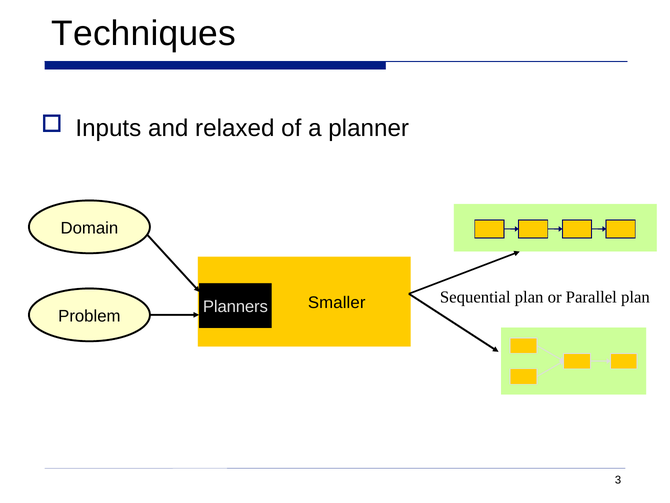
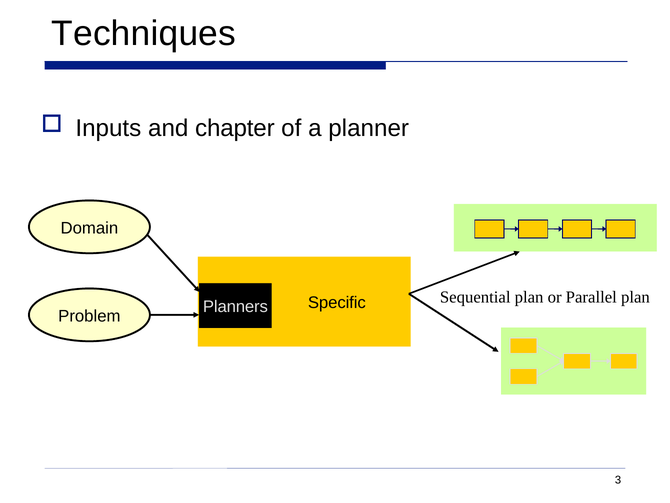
relaxed: relaxed -> chapter
Smaller: Smaller -> Specific
